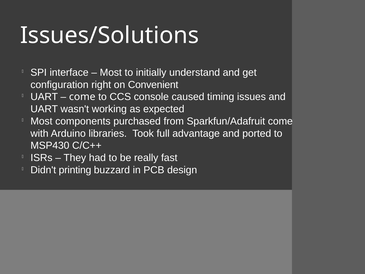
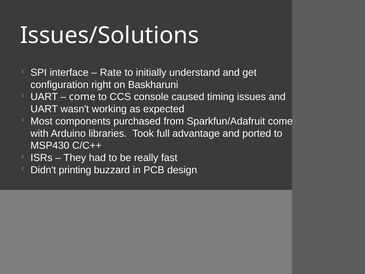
Most at (111, 72): Most -> Rate
Convenient: Convenient -> Baskharuni
